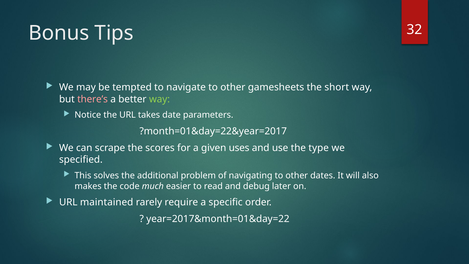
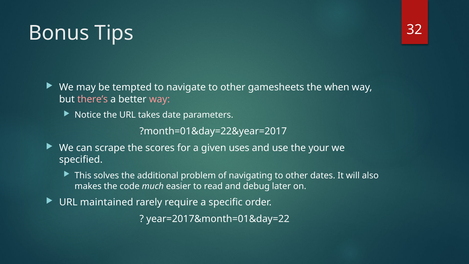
short: short -> when
way at (159, 99) colour: light green -> pink
type: type -> your
